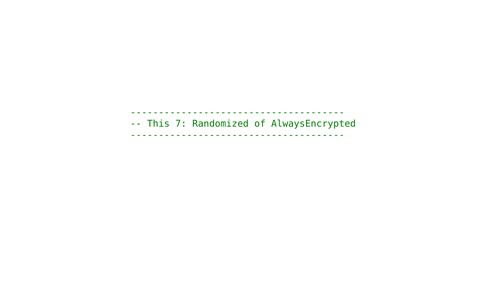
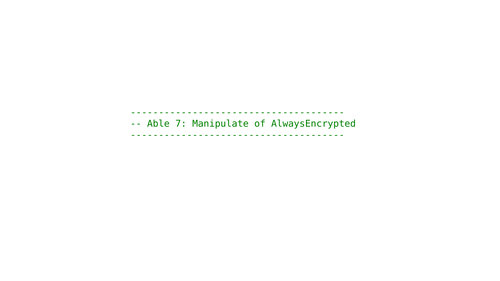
This: This -> Able
Randomized: Randomized -> Manipulate
